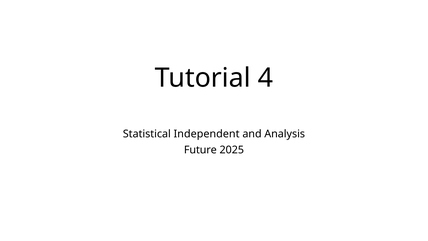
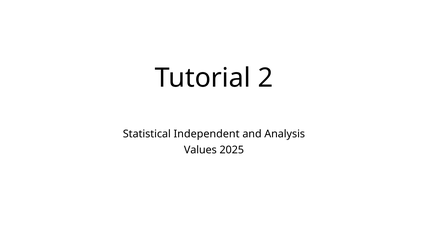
4: 4 -> 2
Future: Future -> Values
